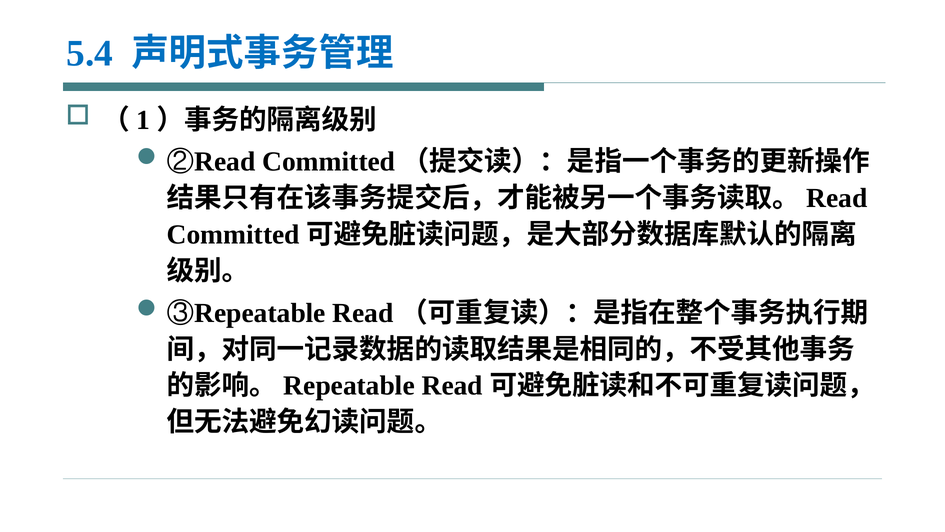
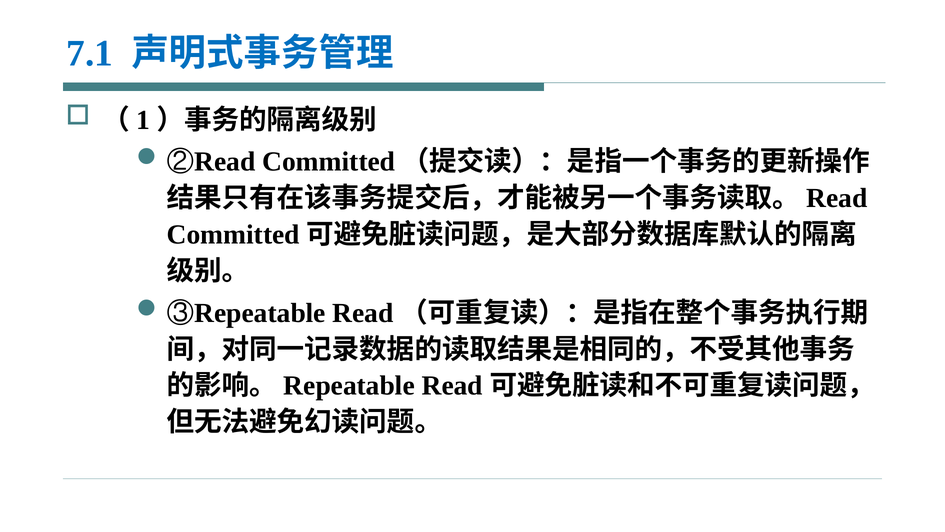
5.4: 5.4 -> 7.1
